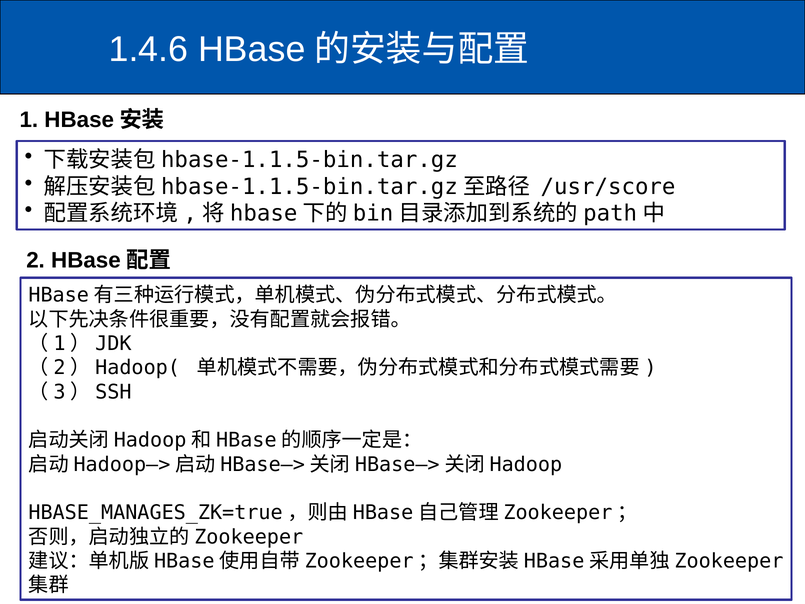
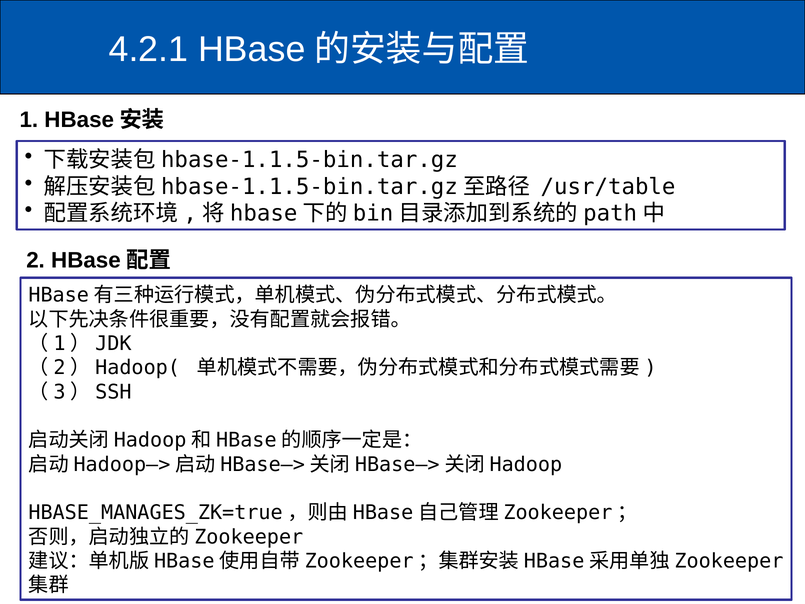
1.4.6: 1.4.6 -> 4.2.1
/usr/score: /usr/score -> /usr/table
